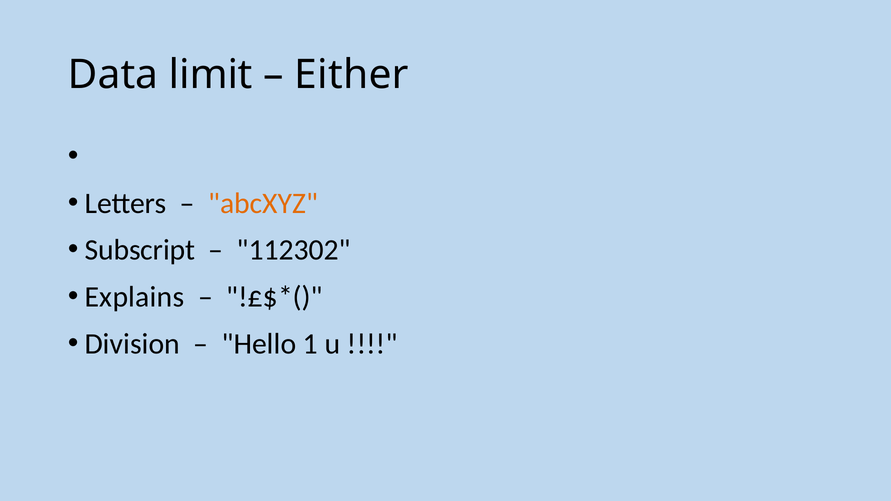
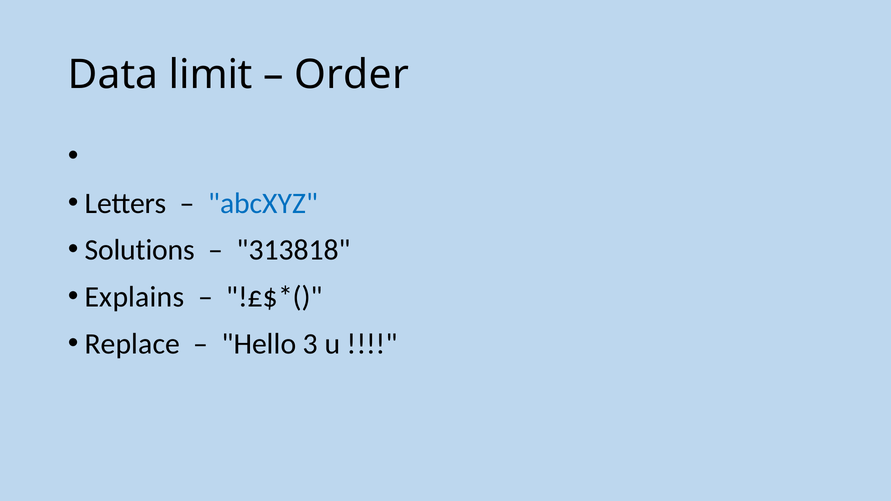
Either: Either -> Order
abcXYZ colour: orange -> blue
Subscript: Subscript -> Solutions
112302: 112302 -> 313818
Division: Division -> Replace
1: 1 -> 3
